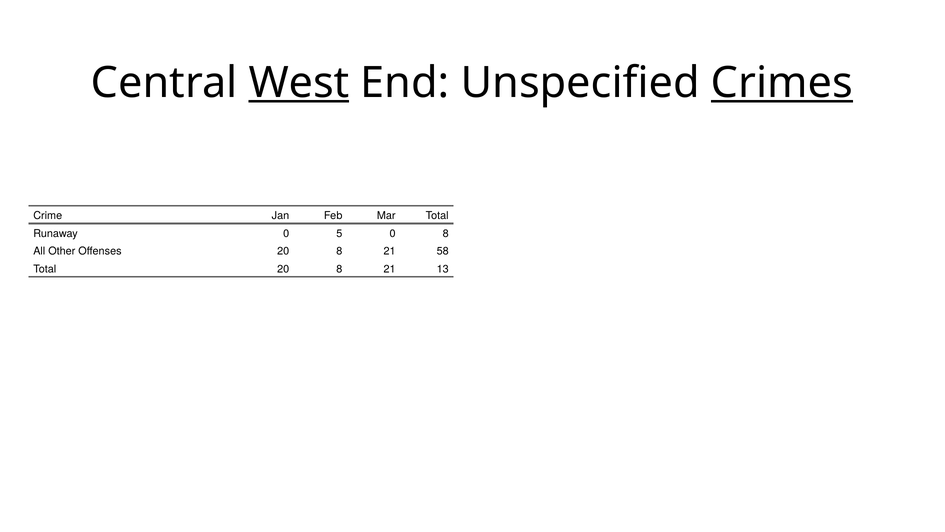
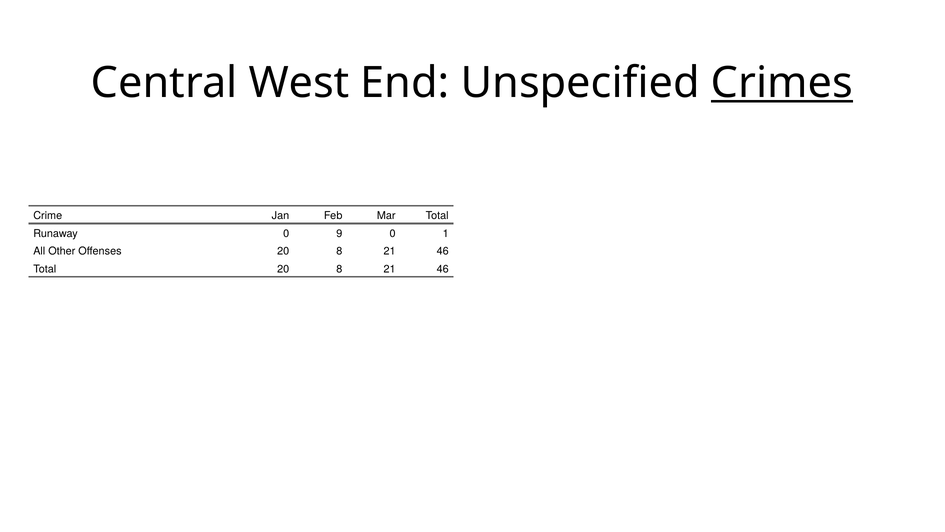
West underline: present -> none
5: 5 -> 9
0 8: 8 -> 1
58 at (443, 251): 58 -> 46
13 at (443, 269): 13 -> 46
